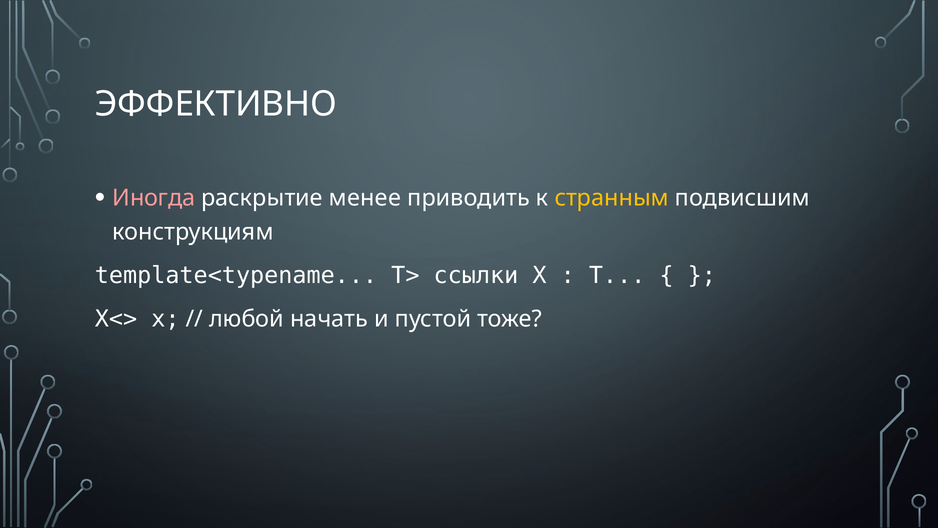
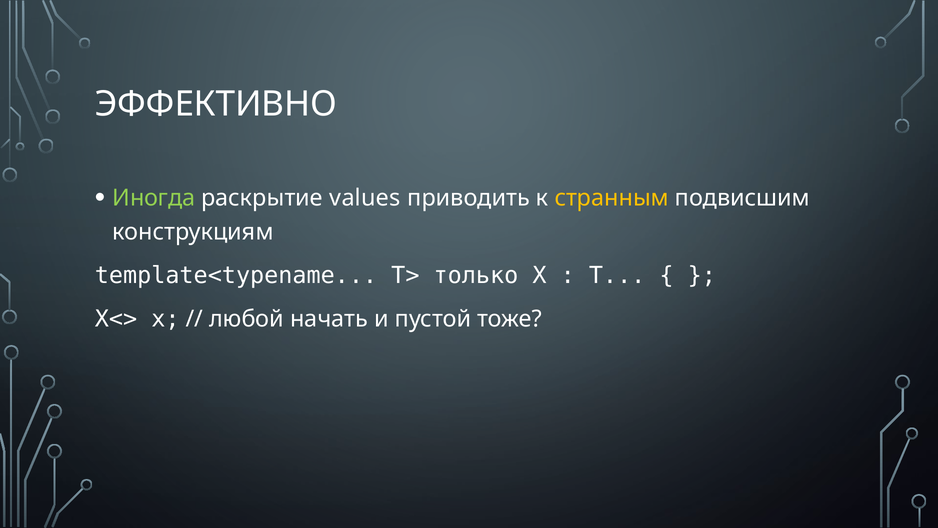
Иногда colour: pink -> light green
менее: менее -> values
ссылки: ссылки -> только
